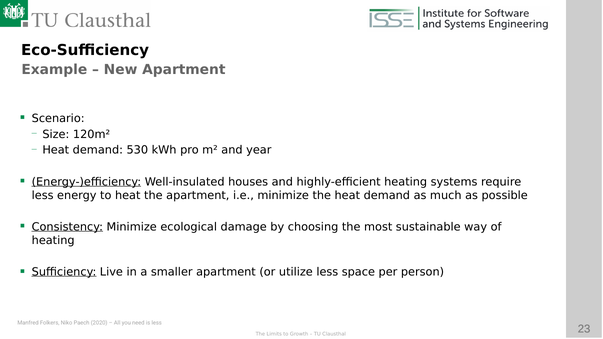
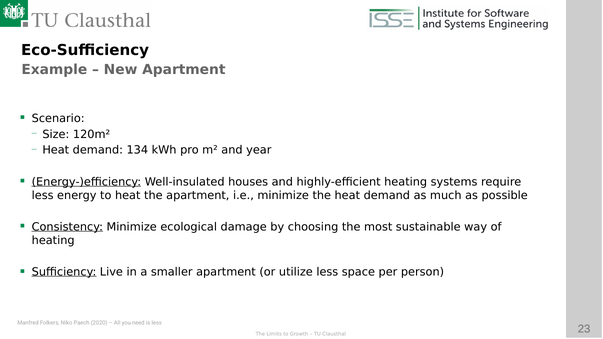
530: 530 -> 134
